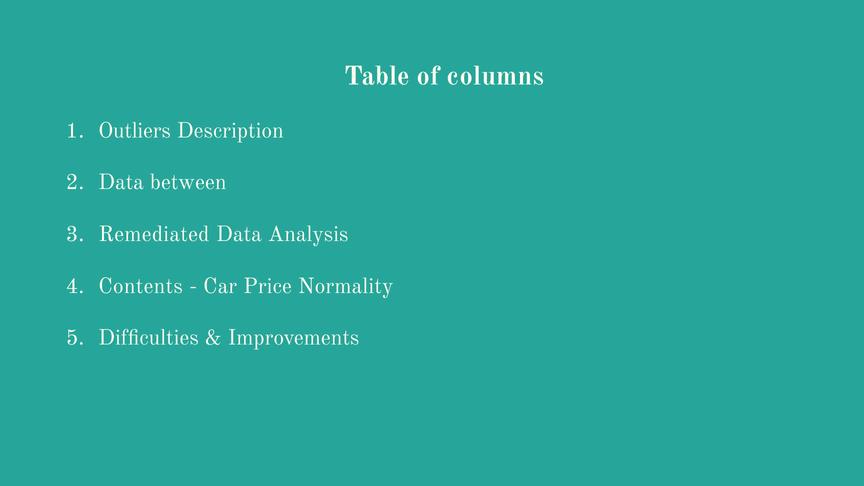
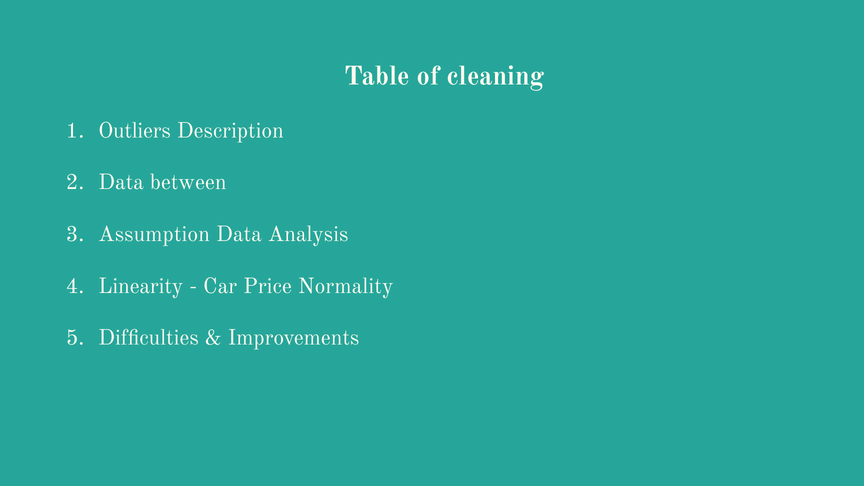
columns: columns -> cleaning
Remediated: Remediated -> Assumption
Contents: Contents -> Linearity
